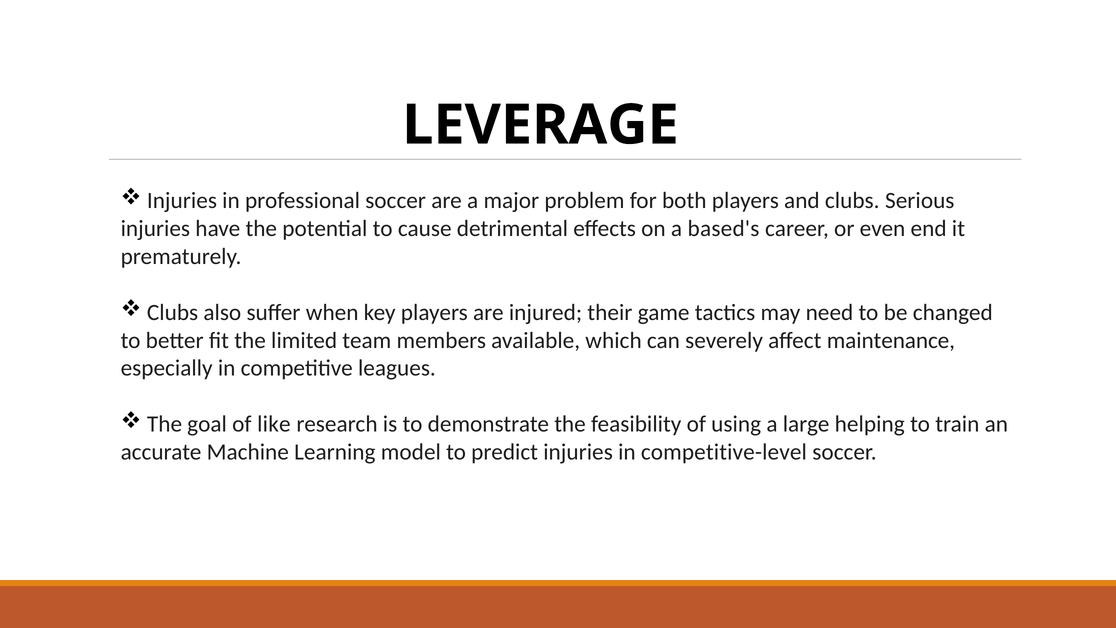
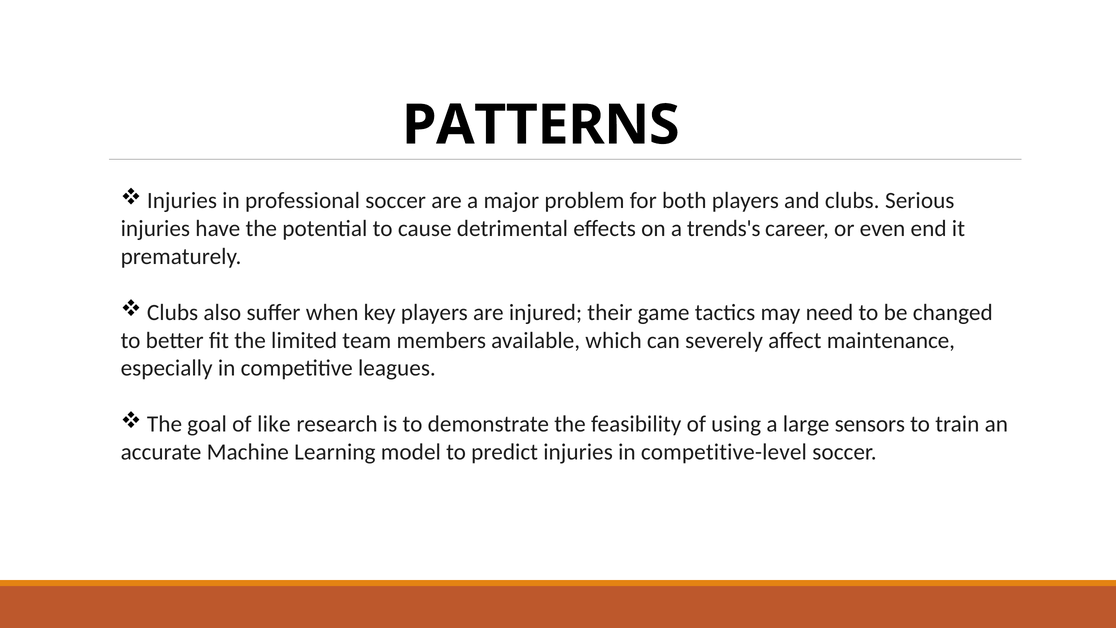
LEVERAGE: LEVERAGE -> PATTERNS
based's: based's -> trends's
helping: helping -> sensors
